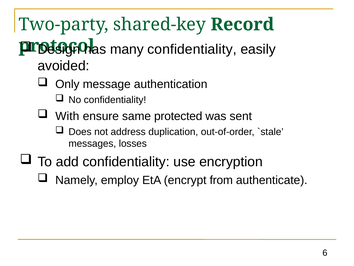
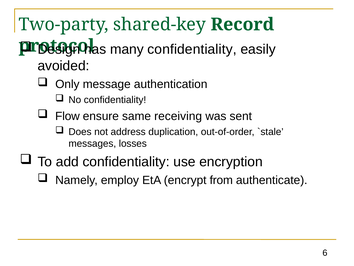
With: With -> Flow
protected: protected -> receiving
